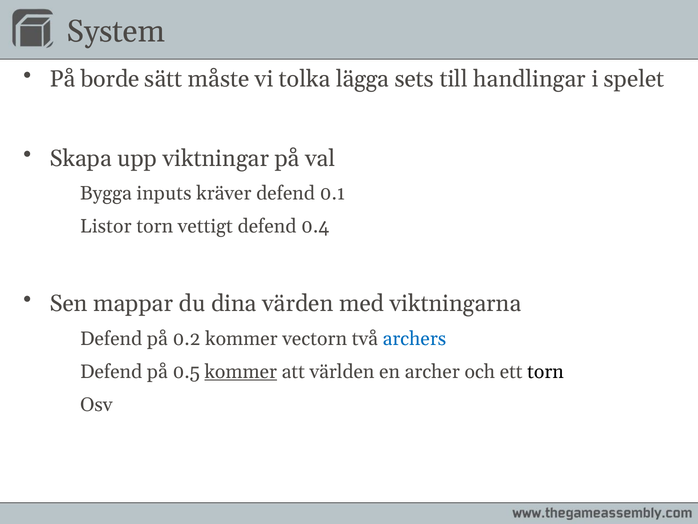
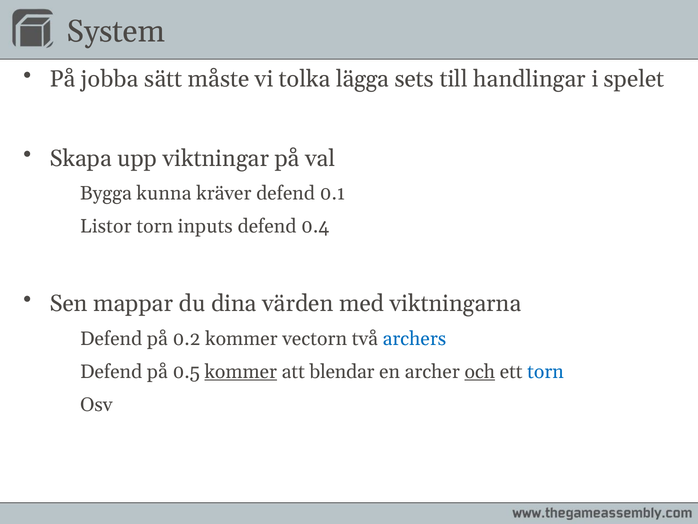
borde: borde -> jobba
inputs: inputs -> kunna
vettigt: vettigt -> inputs
världen: världen -> blendar
och underline: none -> present
torn at (546, 371) colour: black -> blue
